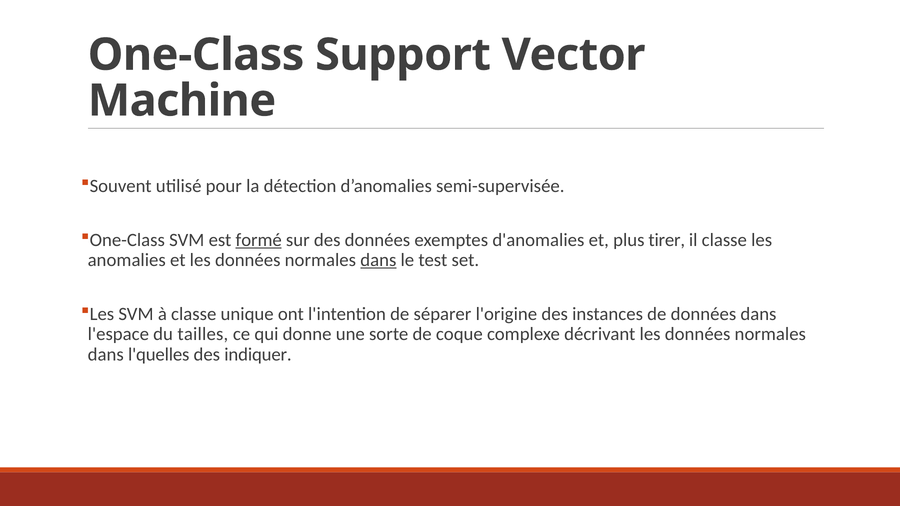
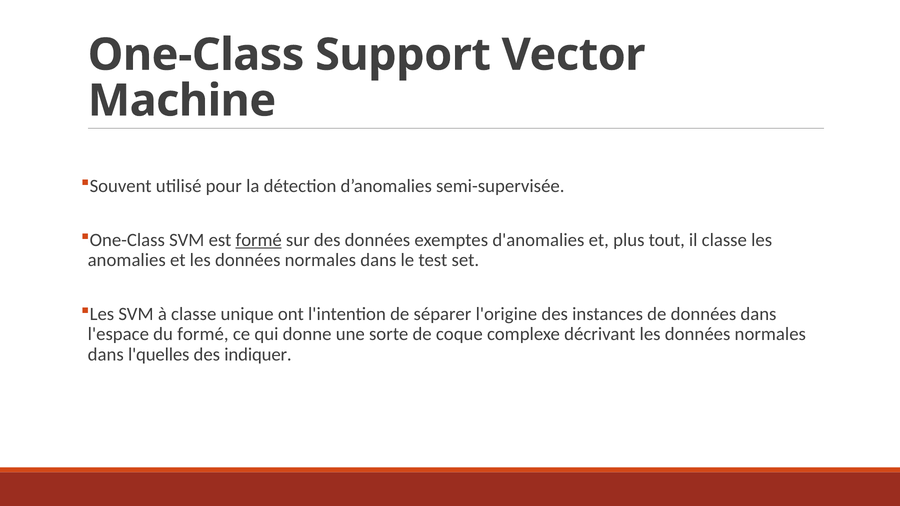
tirer: tirer -> tout
dans at (378, 260) underline: present -> none
du tailles: tailles -> formé
